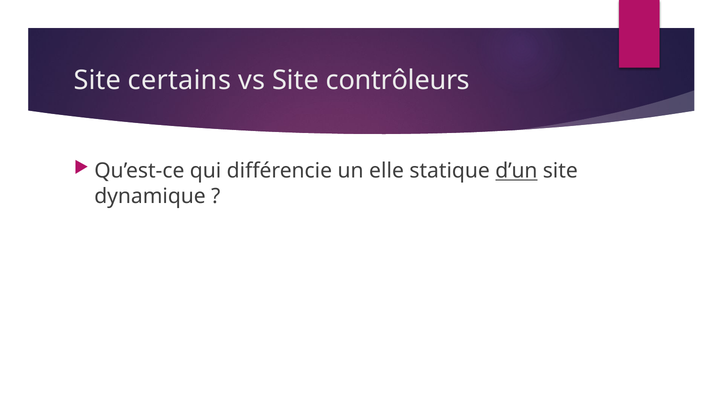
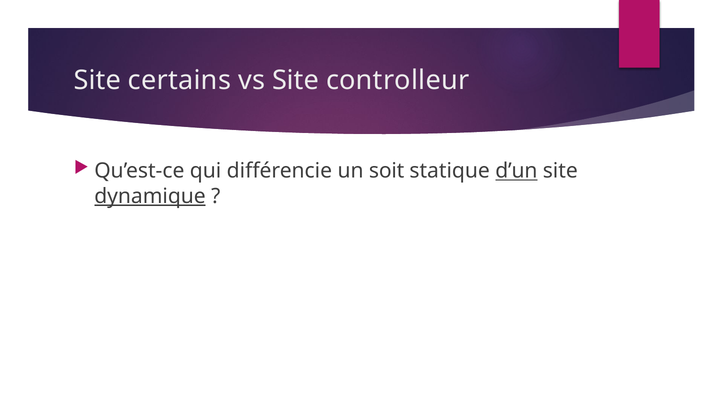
contrôleurs: contrôleurs -> controlleur
elle: elle -> soit
dynamique underline: none -> present
